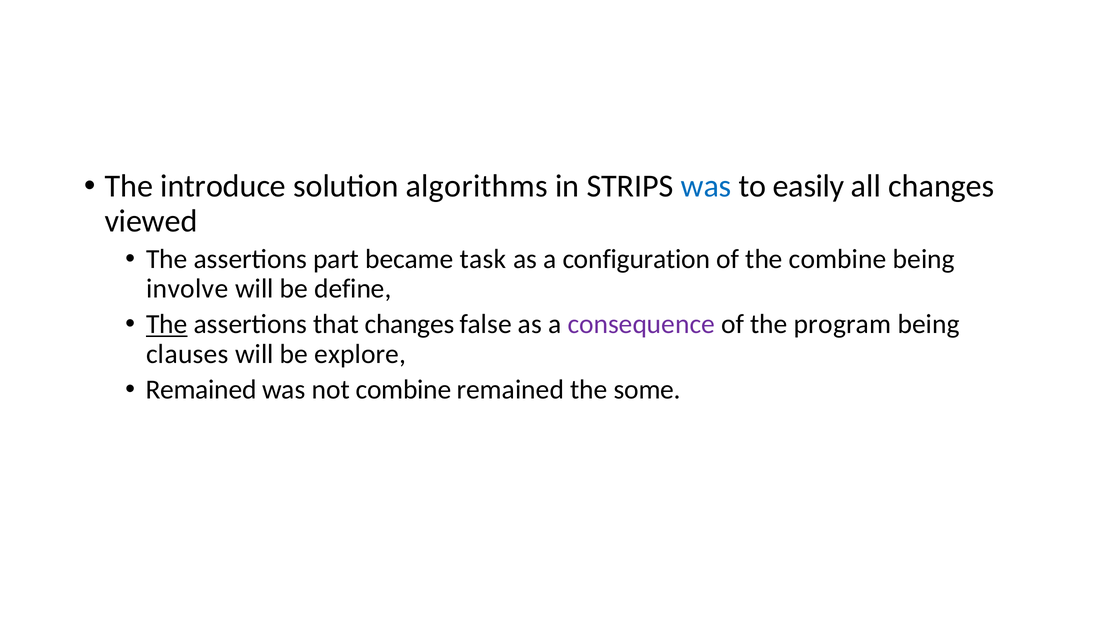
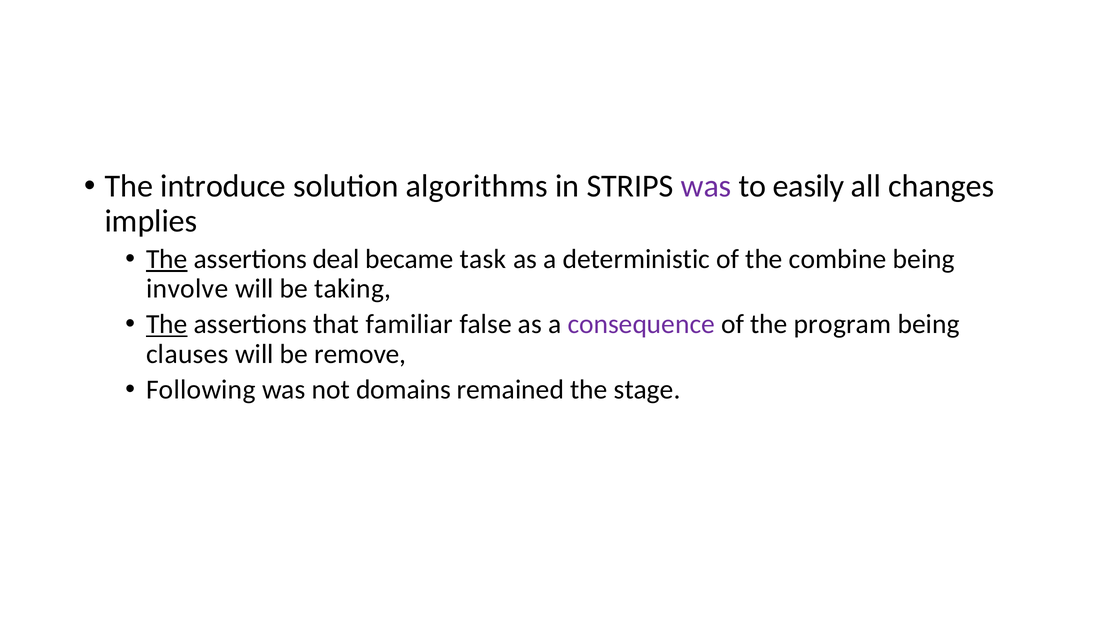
was at (706, 186) colour: blue -> purple
viewed: viewed -> implies
The at (167, 259) underline: none -> present
part: part -> deal
configuration: configuration -> deterministic
define: define -> taking
that changes: changes -> familiar
explore: explore -> remove
Remained at (201, 389): Remained -> Following
not combine: combine -> domains
some: some -> stage
